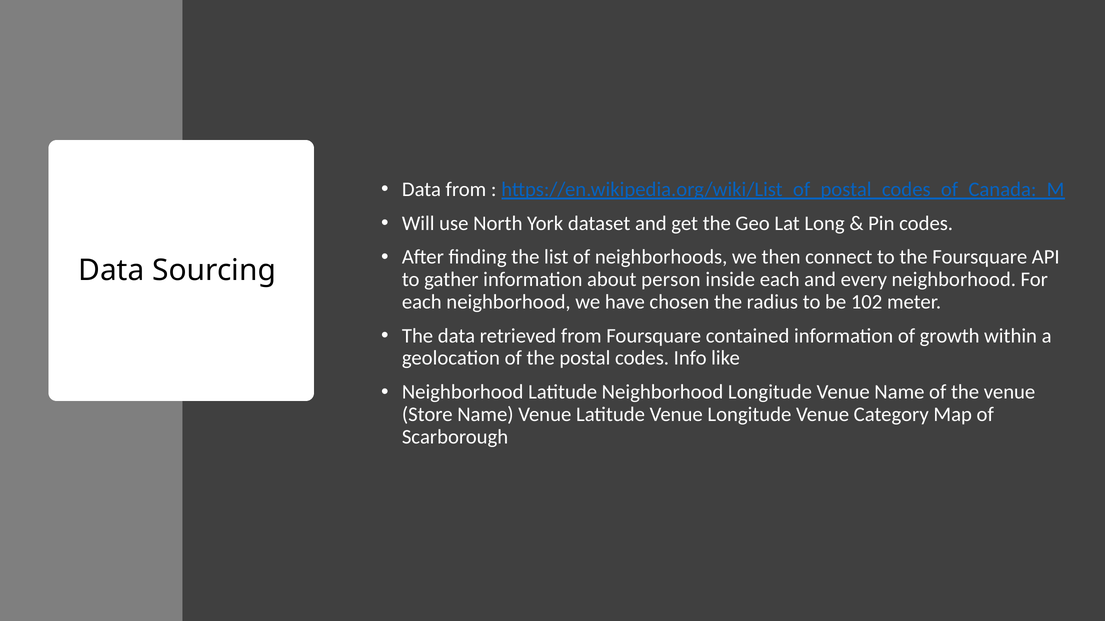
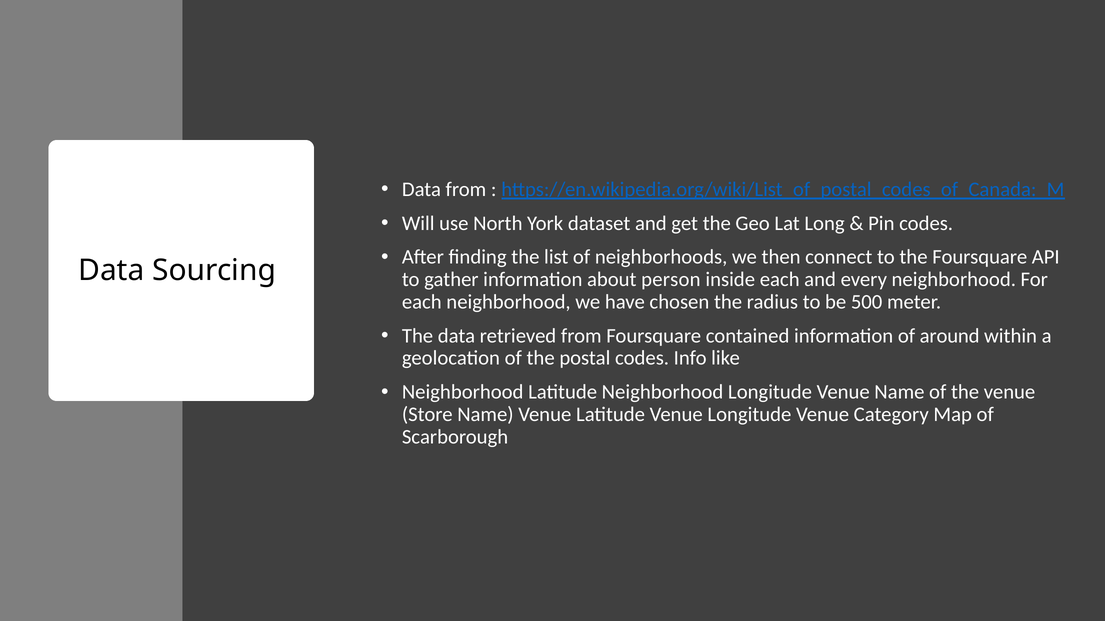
102: 102 -> 500
growth: growth -> around
